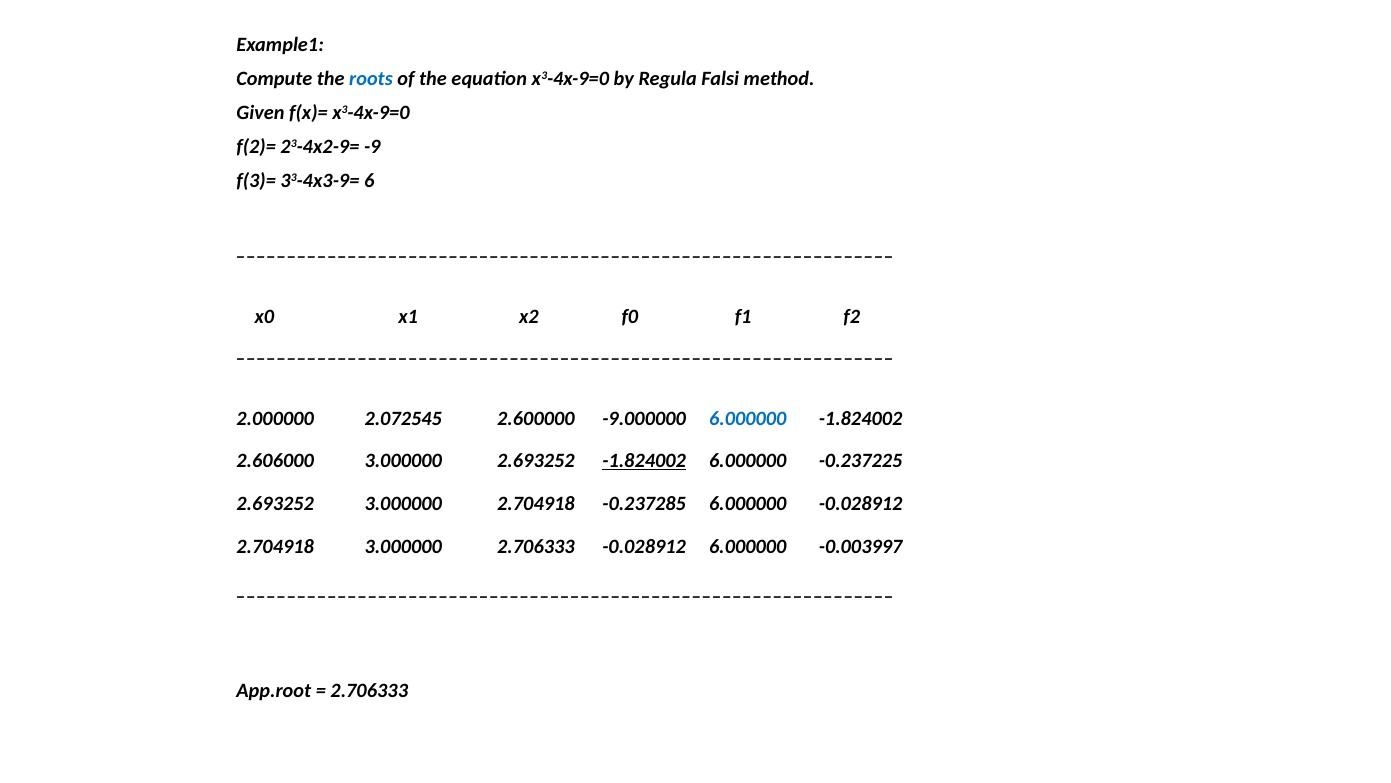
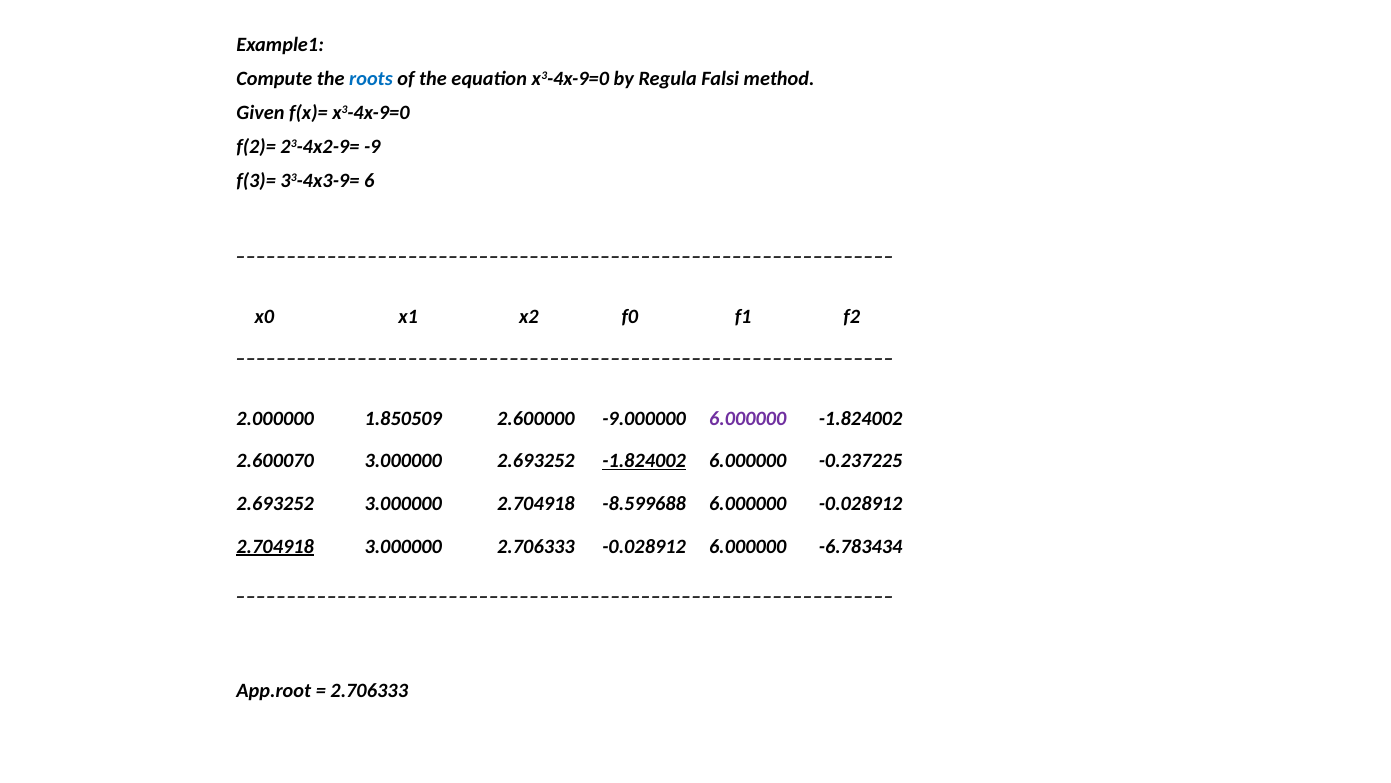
2.072545: 2.072545 -> 1.850509
6.000000 at (748, 418) colour: blue -> purple
2.606000: 2.606000 -> 2.600070
-0.237285: -0.237285 -> -8.599688
2.704918 at (275, 546) underline: none -> present
-0.003997: -0.003997 -> -6.783434
